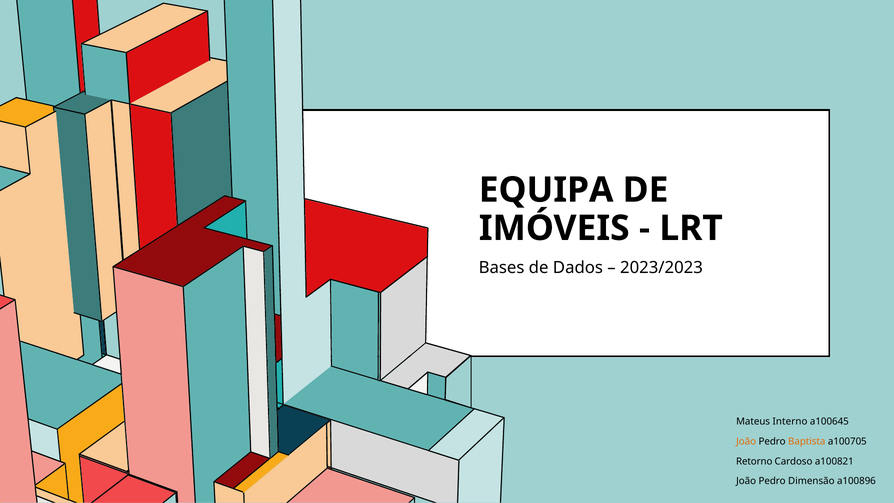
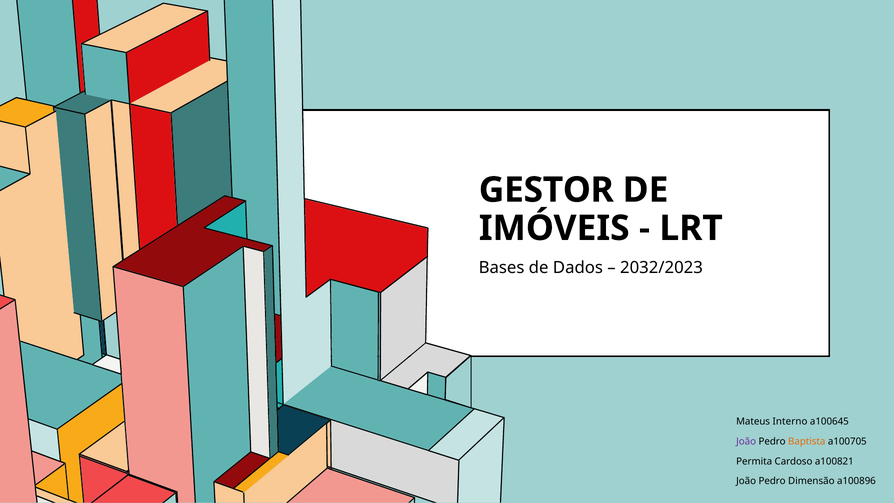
EQUIPA: EQUIPA -> GESTOR
2023/2023: 2023/2023 -> 2032/2023
João at (746, 441) colour: orange -> purple
Retorno: Retorno -> Permita
